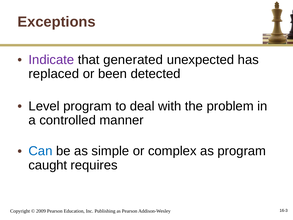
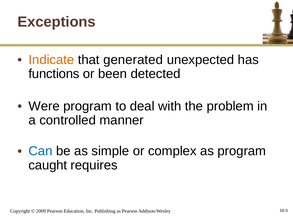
Indicate colour: purple -> orange
replaced: replaced -> functions
Level: Level -> Were
